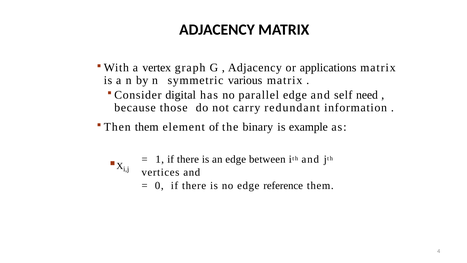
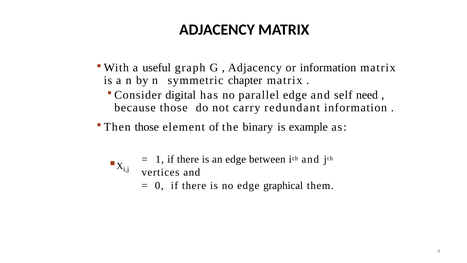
vertex: vertex -> useful
or applications: applications -> information
various: various -> chapter
them at (147, 127): them -> those
reference: reference -> graphical
